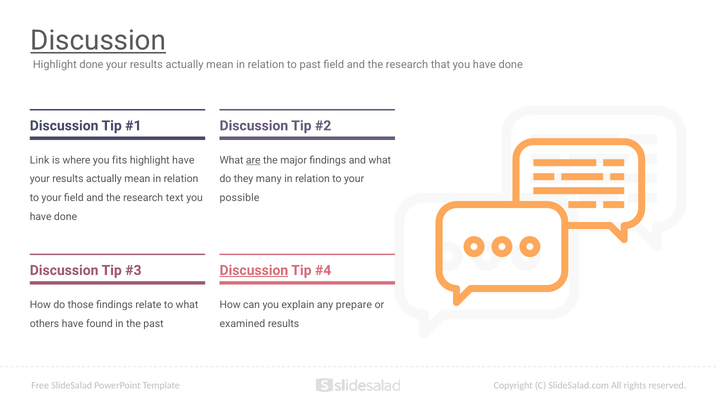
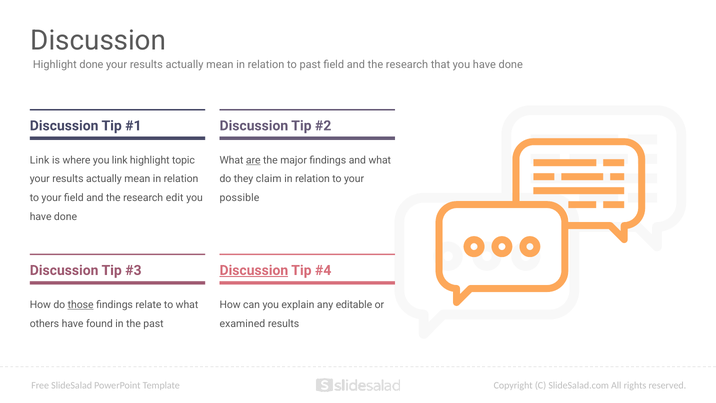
Discussion at (98, 41) underline: present -> none
you fits: fits -> link
highlight have: have -> topic
many: many -> claim
text: text -> edit
those underline: none -> present
prepare: prepare -> editable
